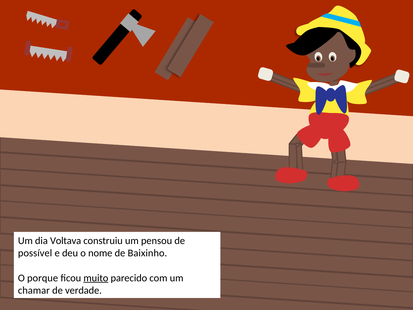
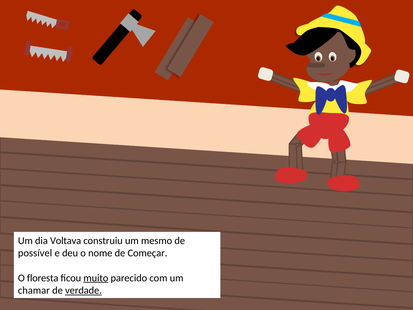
pensou: pensou -> mesmo
Baixinho: Baixinho -> Começar
porque: porque -> floresta
verdade underline: none -> present
